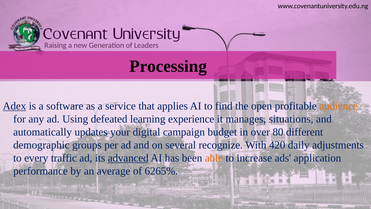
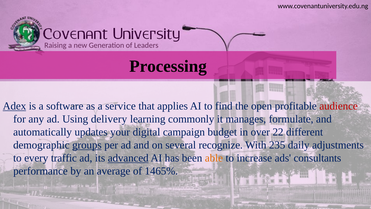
audience colour: orange -> red
defeated: defeated -> delivery
experience: experience -> commonly
situations: situations -> formulate
80: 80 -> 22
groups underline: none -> present
420: 420 -> 235
application: application -> consultants
6265%: 6265% -> 1465%
